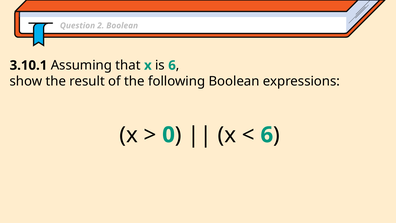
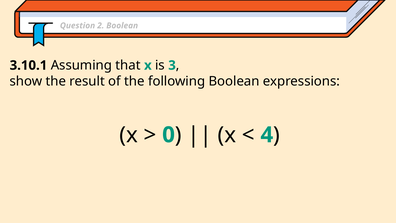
is 6: 6 -> 3
6 at (267, 135): 6 -> 4
